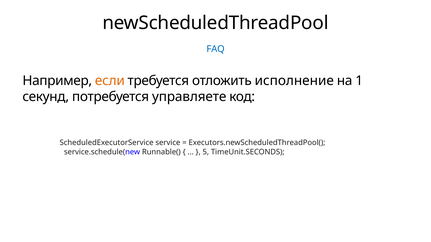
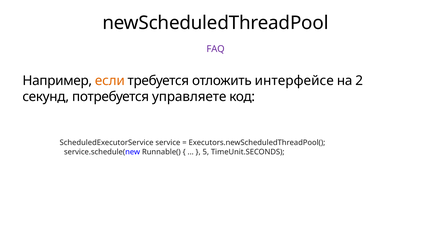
FAQ colour: blue -> purple
исполнение: исполнение -> интерфейсе
1: 1 -> 2
